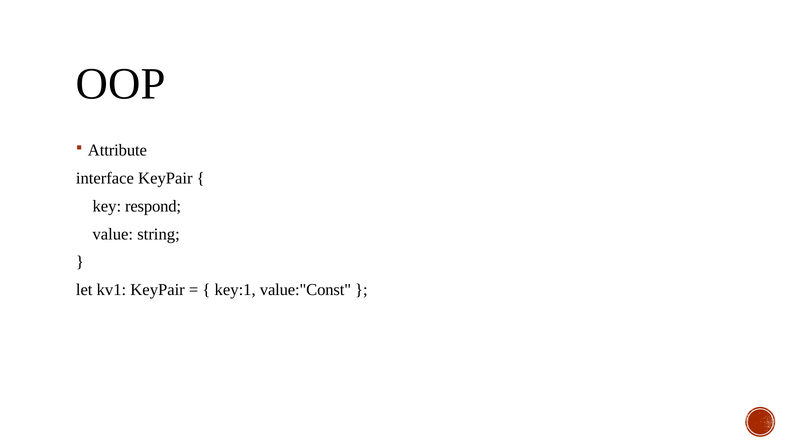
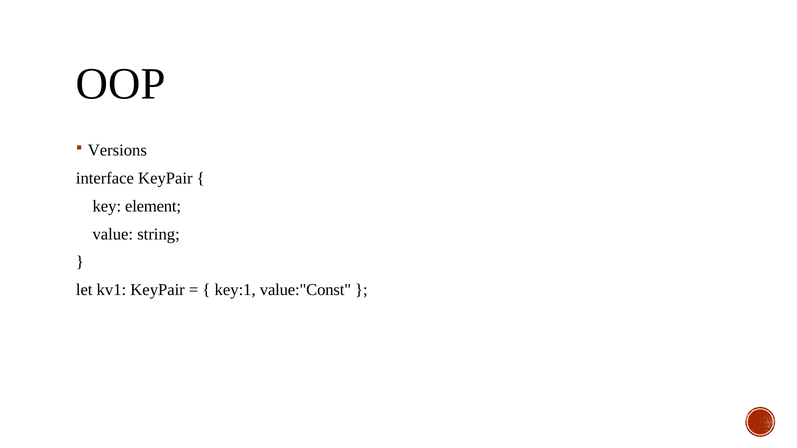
Attribute: Attribute -> Versions
respond: respond -> element
